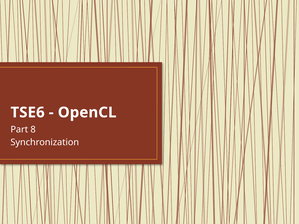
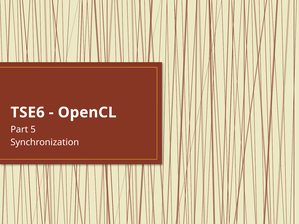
8: 8 -> 5
